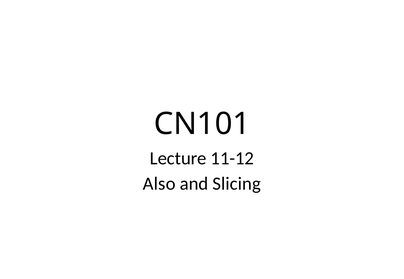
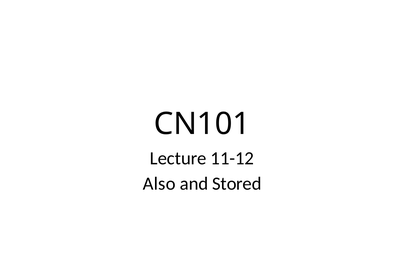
Slicing: Slicing -> Stored
